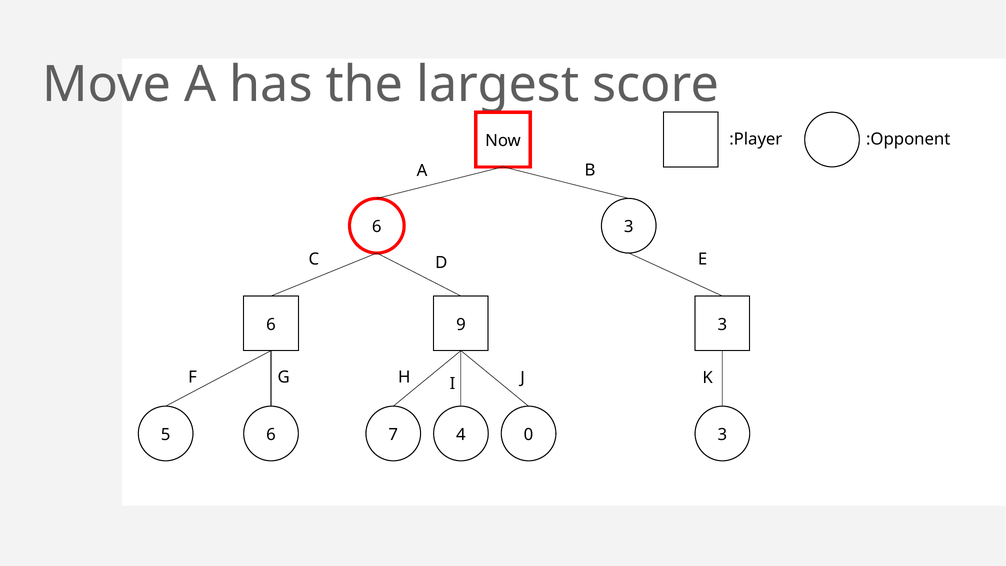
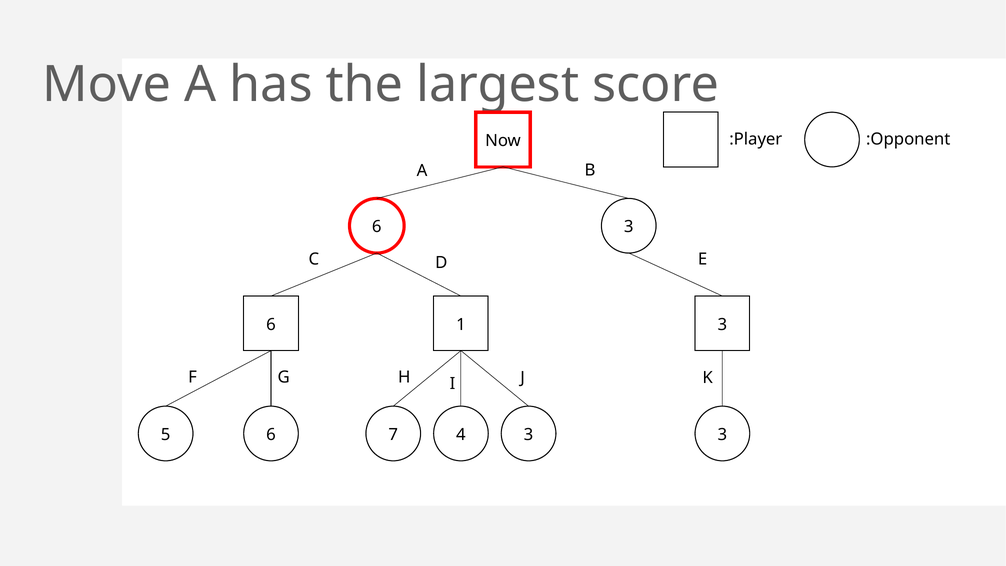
9: 9 -> 1
4 0: 0 -> 3
